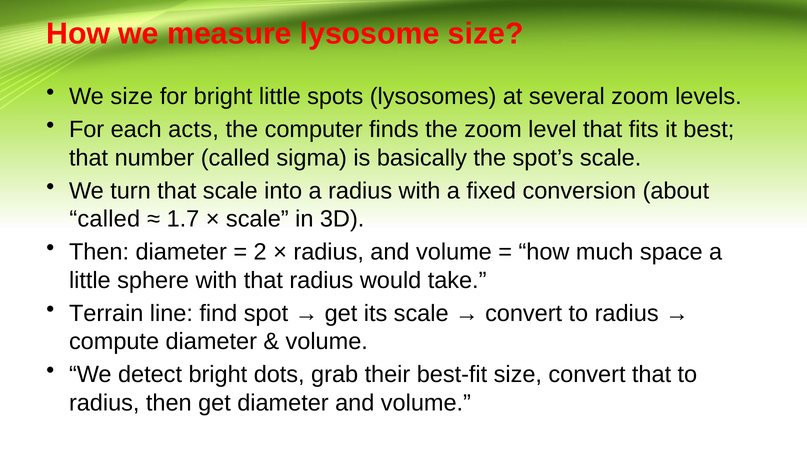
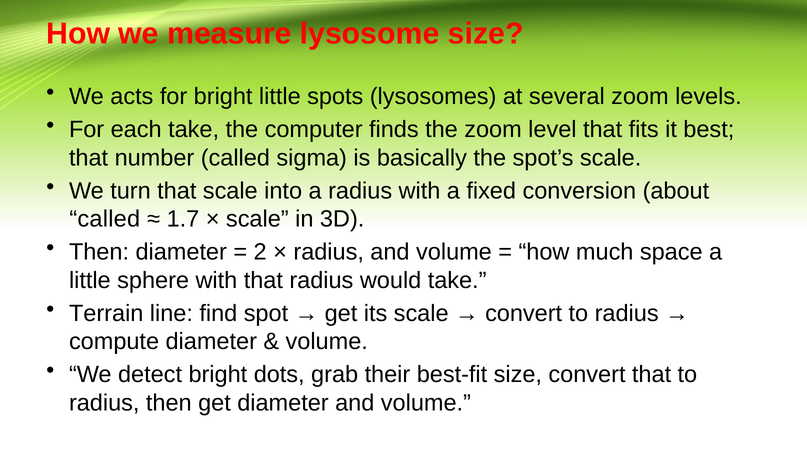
We size: size -> acts
each acts: acts -> take
